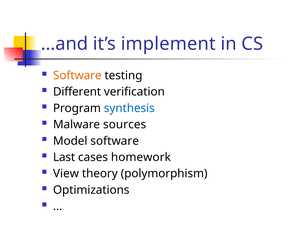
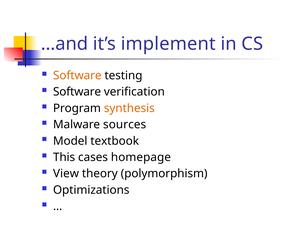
Different at (77, 92): Different -> Software
synthesis colour: blue -> orange
Model software: software -> textbook
Last: Last -> This
homework: homework -> homepage
